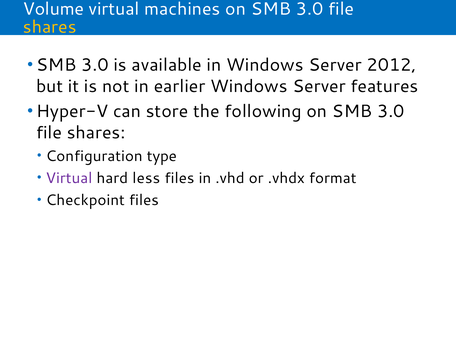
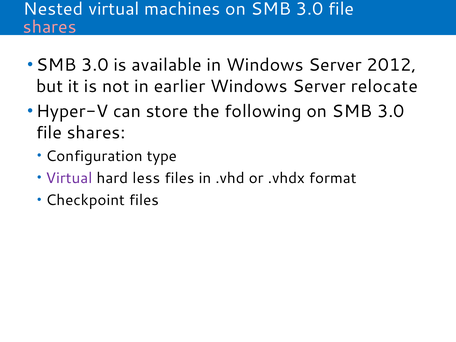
Volume: Volume -> Nested
shares at (50, 27) colour: yellow -> pink
features: features -> relocate
